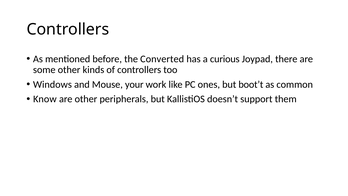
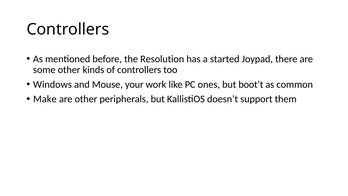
Converted: Converted -> Resolution
curious: curious -> started
Know: Know -> Make
